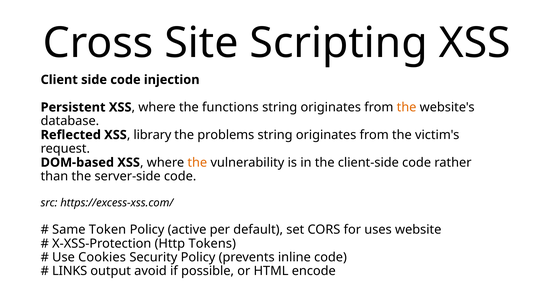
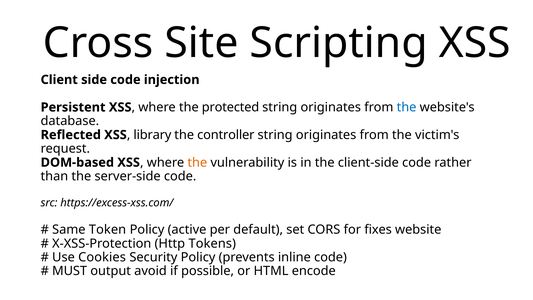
functions: functions -> protected
the at (407, 107) colour: orange -> blue
problems: problems -> controller
uses: uses -> fixes
LINKS: LINKS -> MUST
